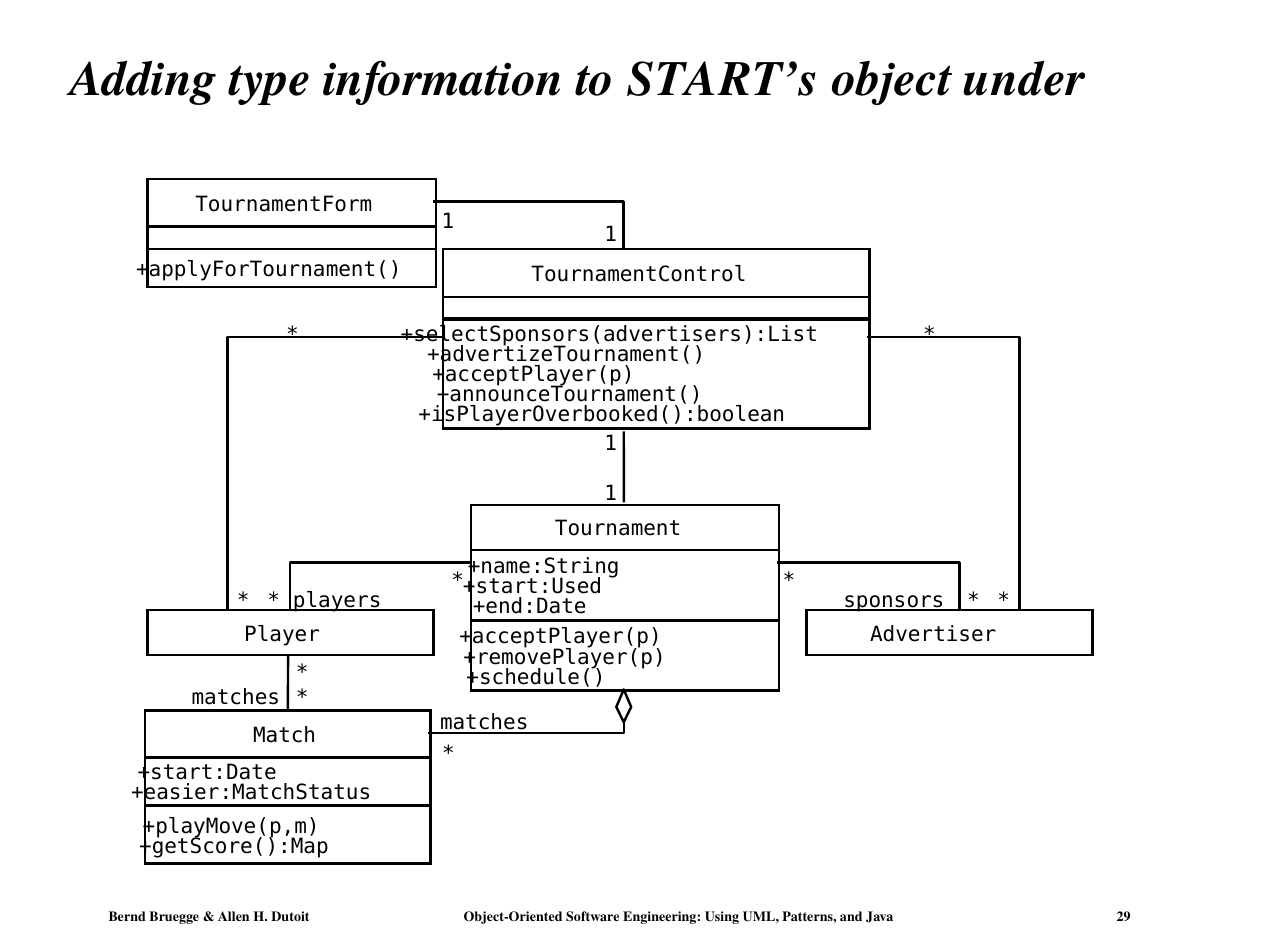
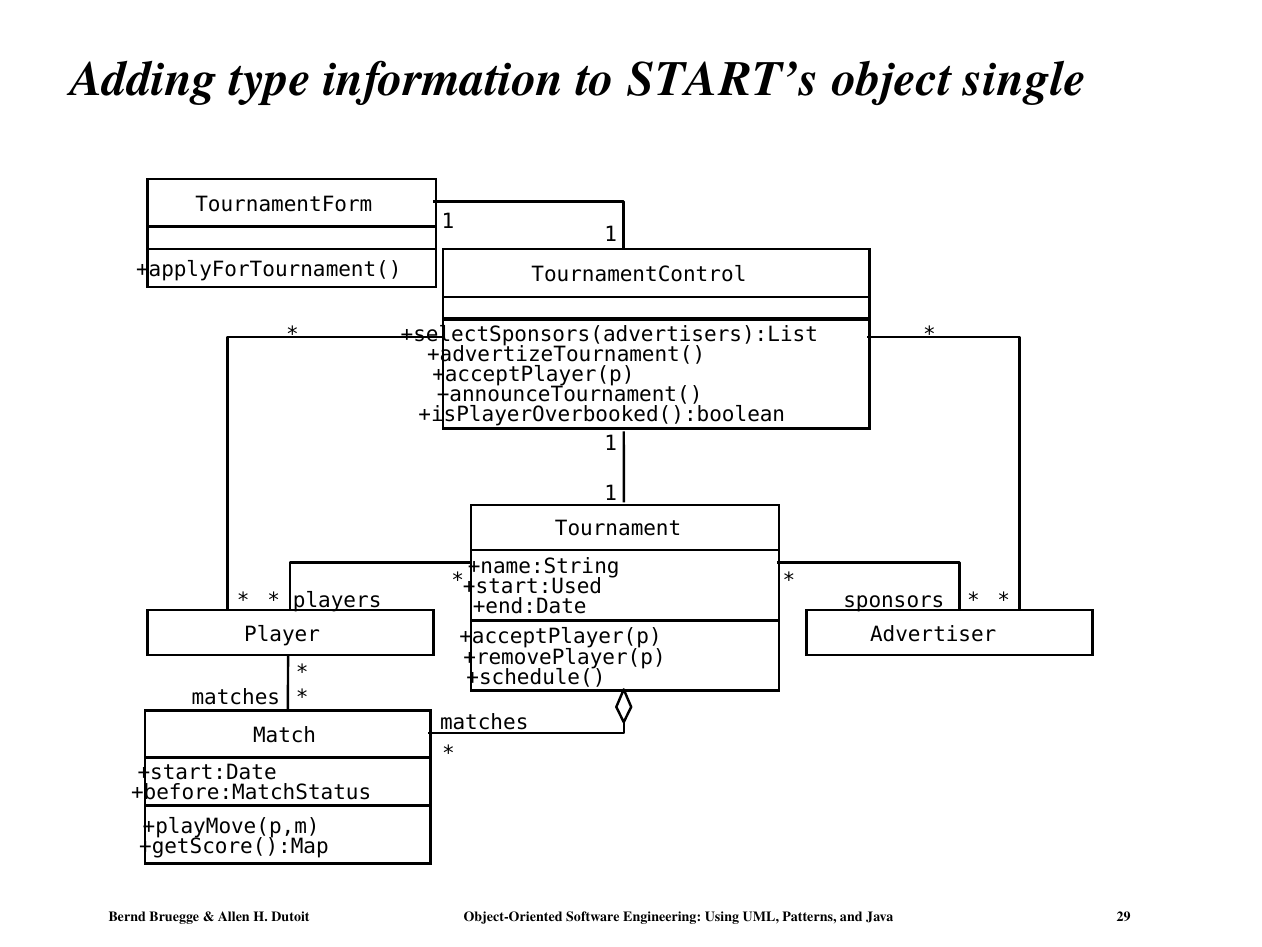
under: under -> single
+easier:MatchStatus: +easier:MatchStatus -> +before:MatchStatus
